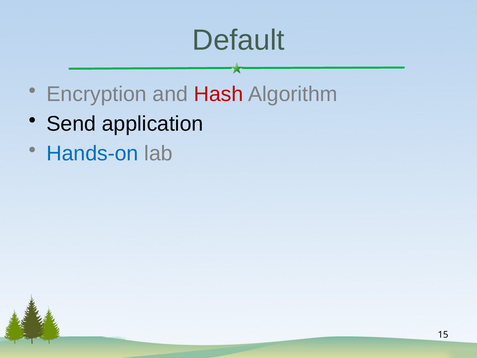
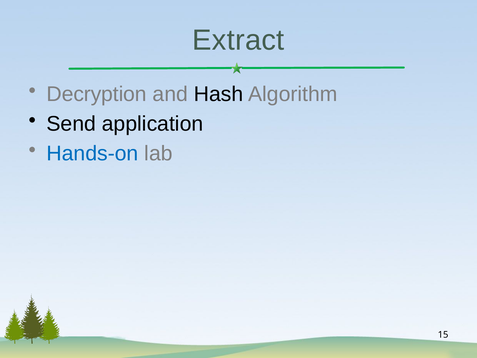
Default: Default -> Extract
Encryption: Encryption -> Decryption
Hash colour: red -> black
